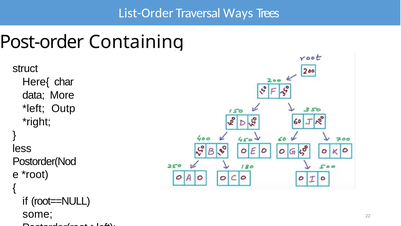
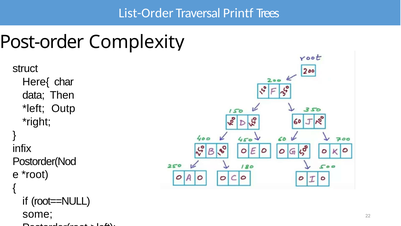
Traversal Ways: Ways -> Printf
Containing: Containing -> Complexity
More: More -> Then
less: less -> infix
